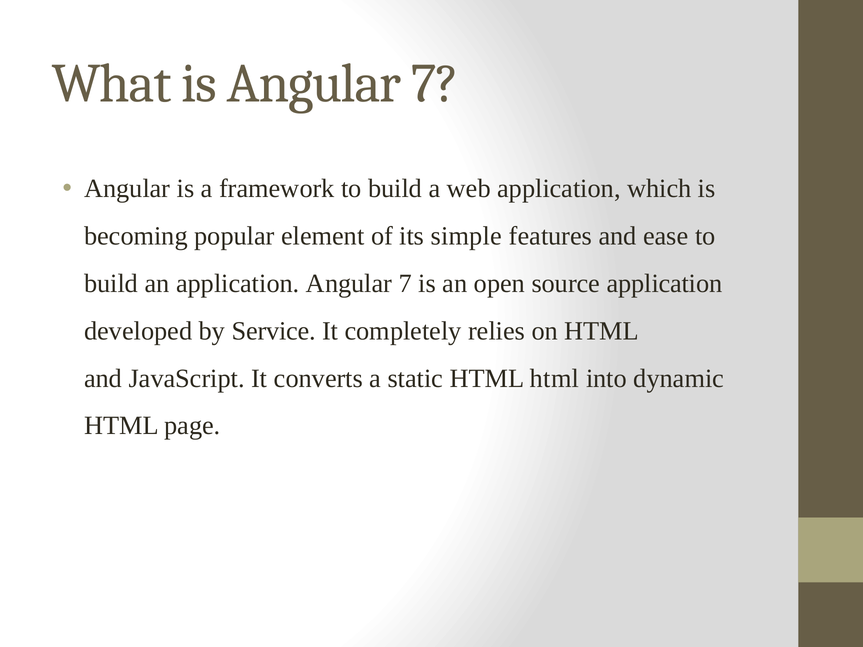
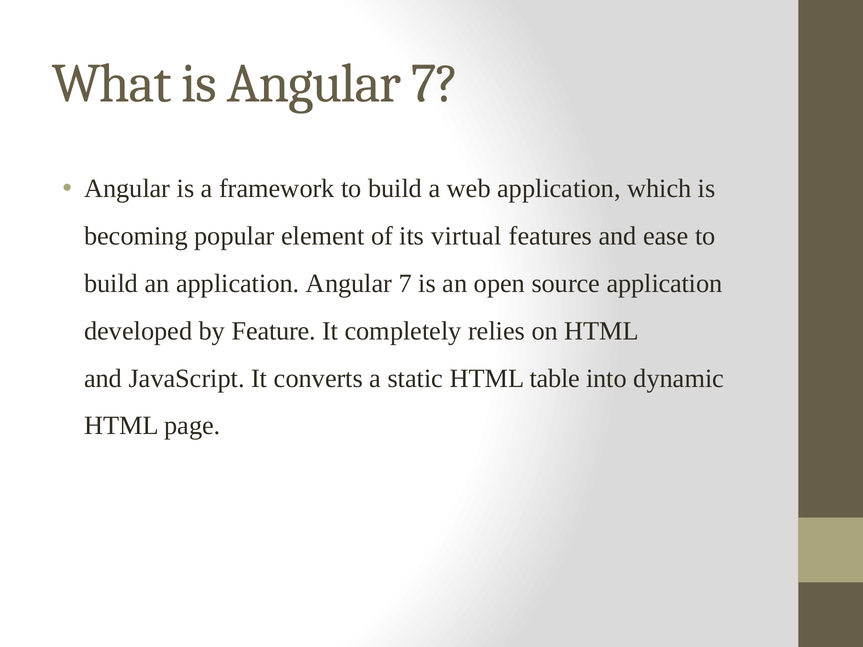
simple: simple -> virtual
Service: Service -> Feature
HTML html: html -> table
